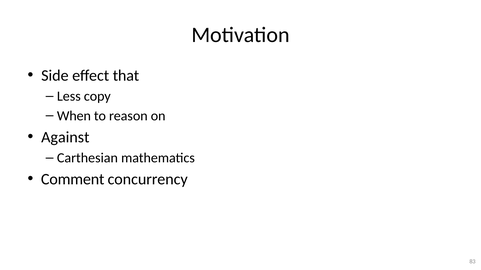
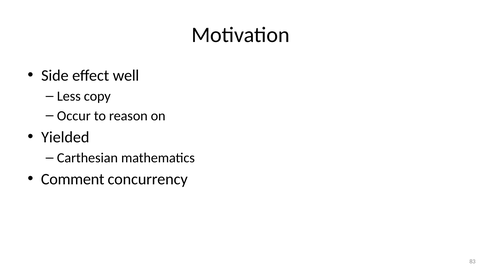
that: that -> well
When: When -> Occur
Against: Against -> Yielded
